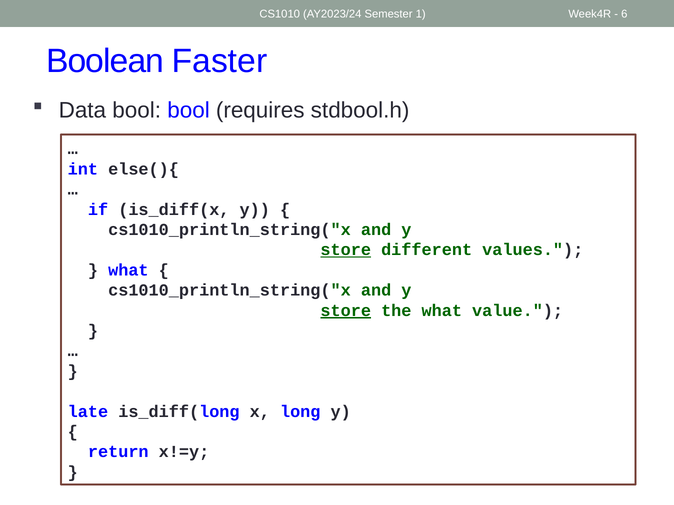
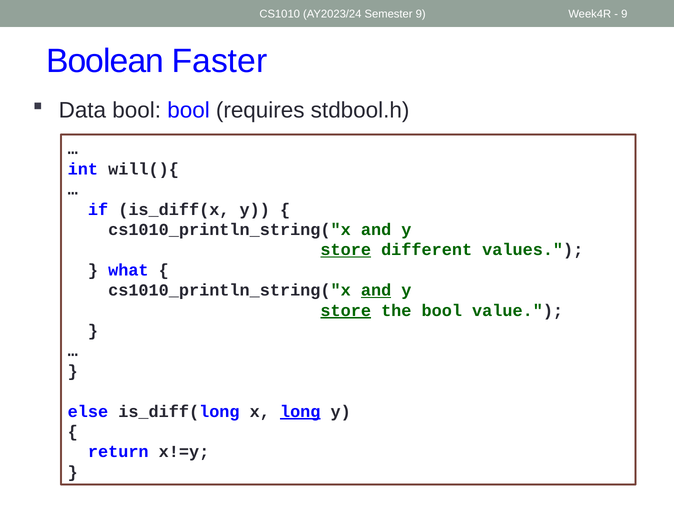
Semester 1: 1 -> 9
6 at (624, 14): 6 -> 9
else(){: else(){ -> will(){
and at (376, 291) underline: none -> present
the what: what -> bool
late: late -> else
long underline: none -> present
